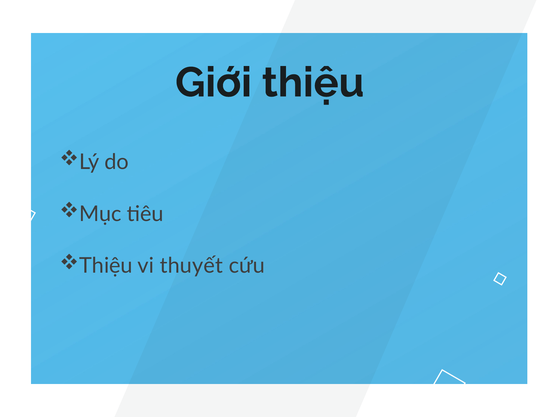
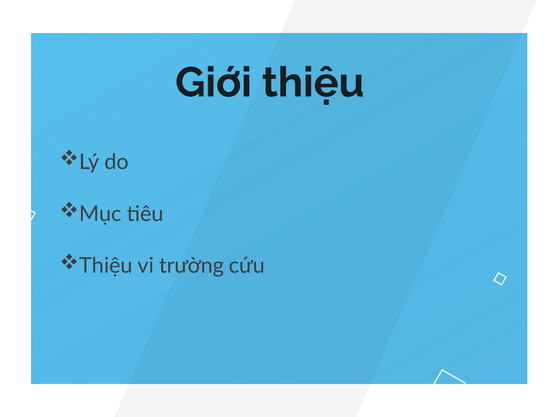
thuyết: thuyết -> trường
